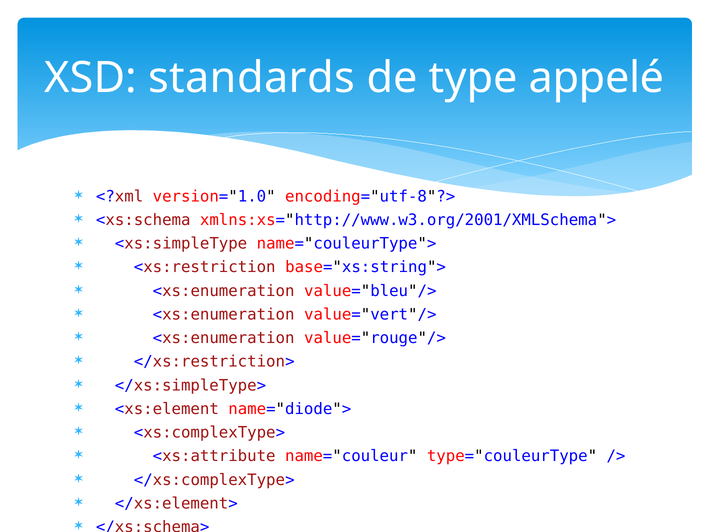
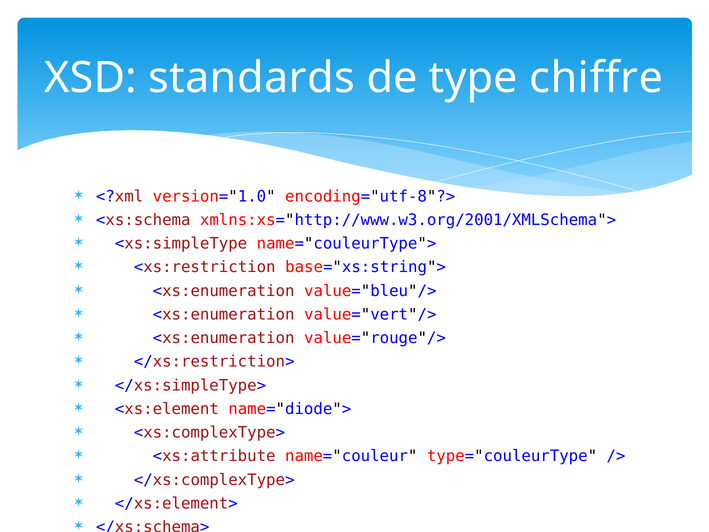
appelé: appelé -> chiffre
